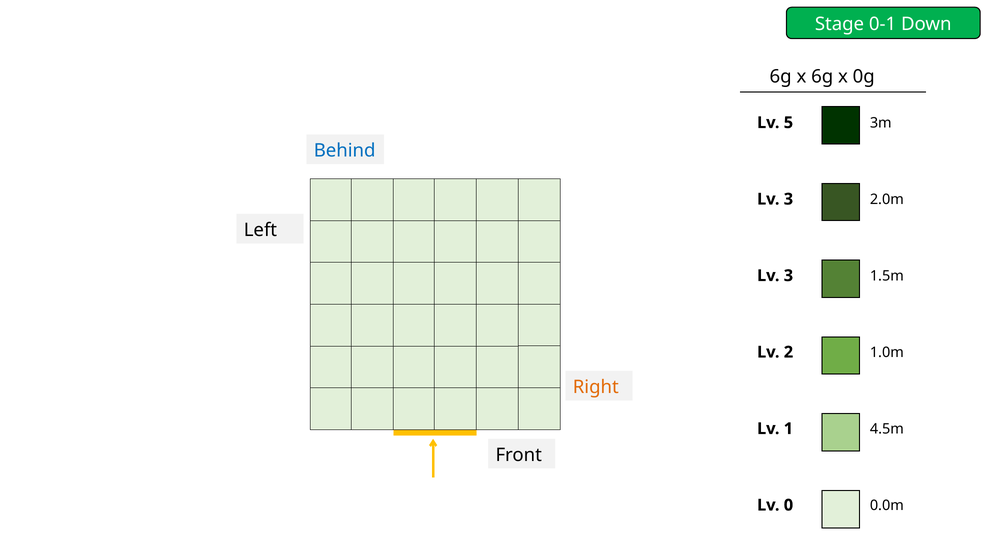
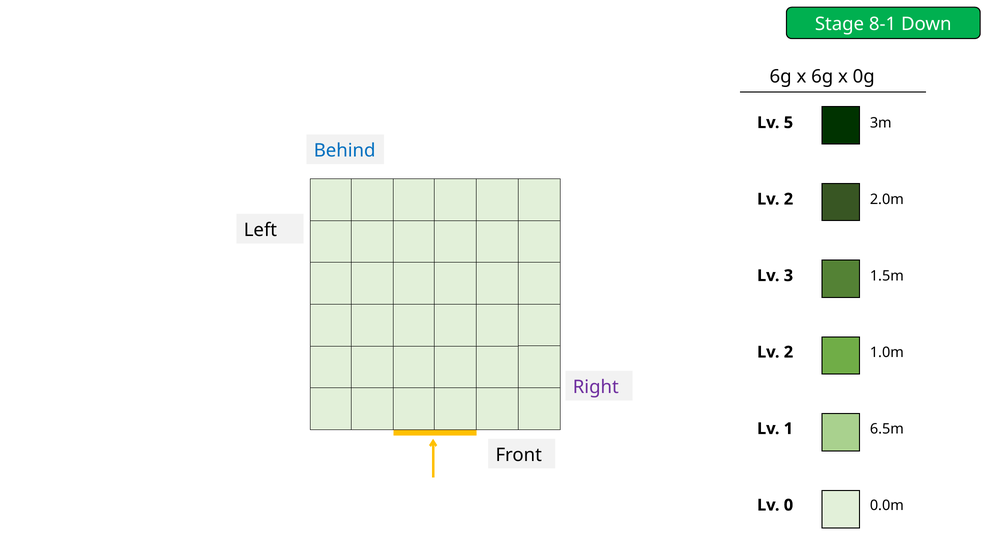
0-1: 0-1 -> 8-1
3 at (788, 199): 3 -> 2
Right colour: orange -> purple
4.5m: 4.5m -> 6.5m
